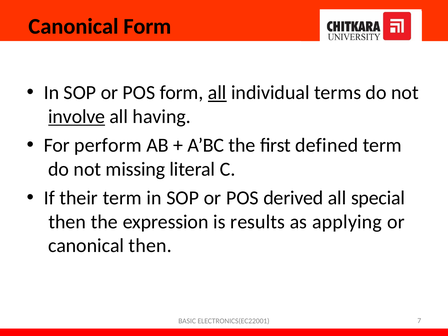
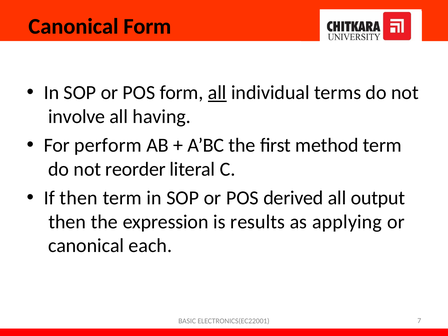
involve underline: present -> none
defined: defined -> method
missing: missing -> reorder
If their: their -> then
special: special -> output
canonical then: then -> each
